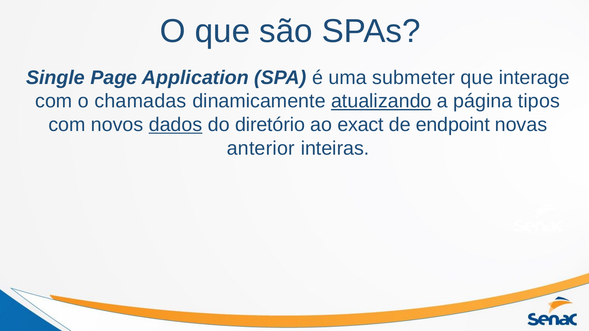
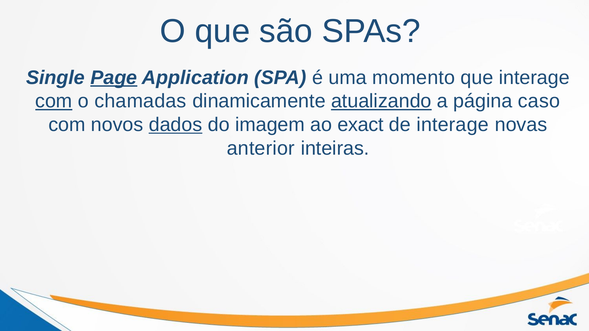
Page underline: none -> present
submeter: submeter -> momento
com at (54, 101) underline: none -> present
tipos: tipos -> caso
diretório: diretório -> imagem
de endpoint: endpoint -> interage
